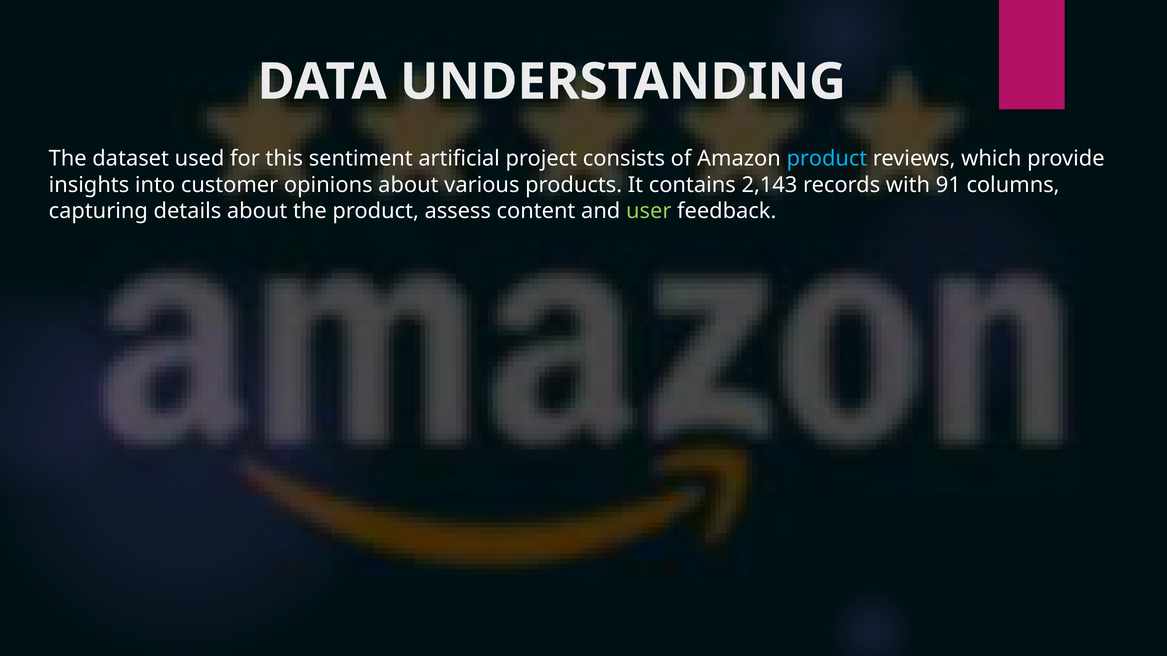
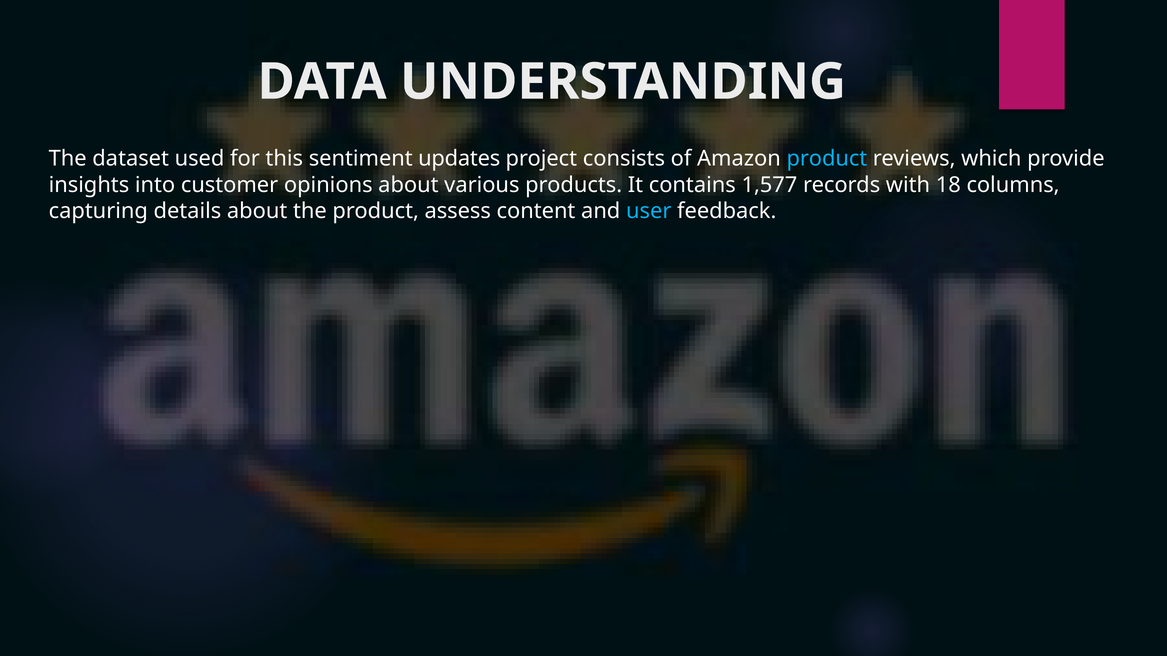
artificial: artificial -> updates
2,143: 2,143 -> 1,577
91: 91 -> 18
user colour: light green -> light blue
